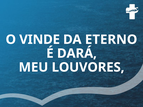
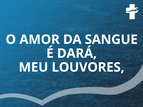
VINDE: VINDE -> AMOR
ETERNO: ETERNO -> SANGUE
